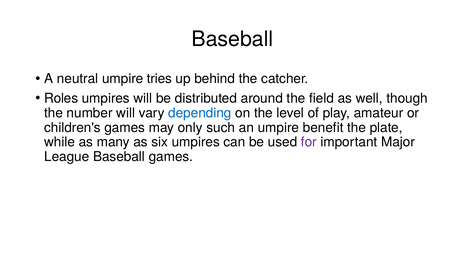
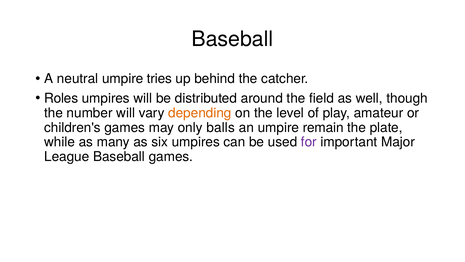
depending colour: blue -> orange
such: such -> balls
benefit: benefit -> remain
